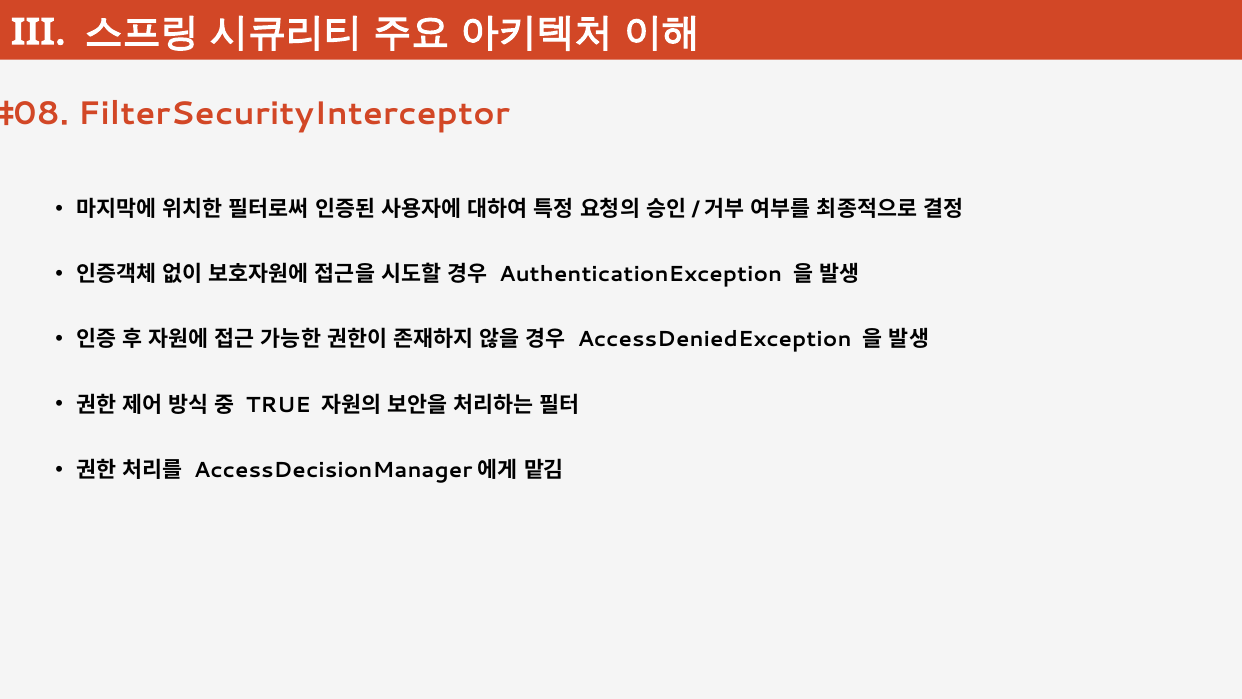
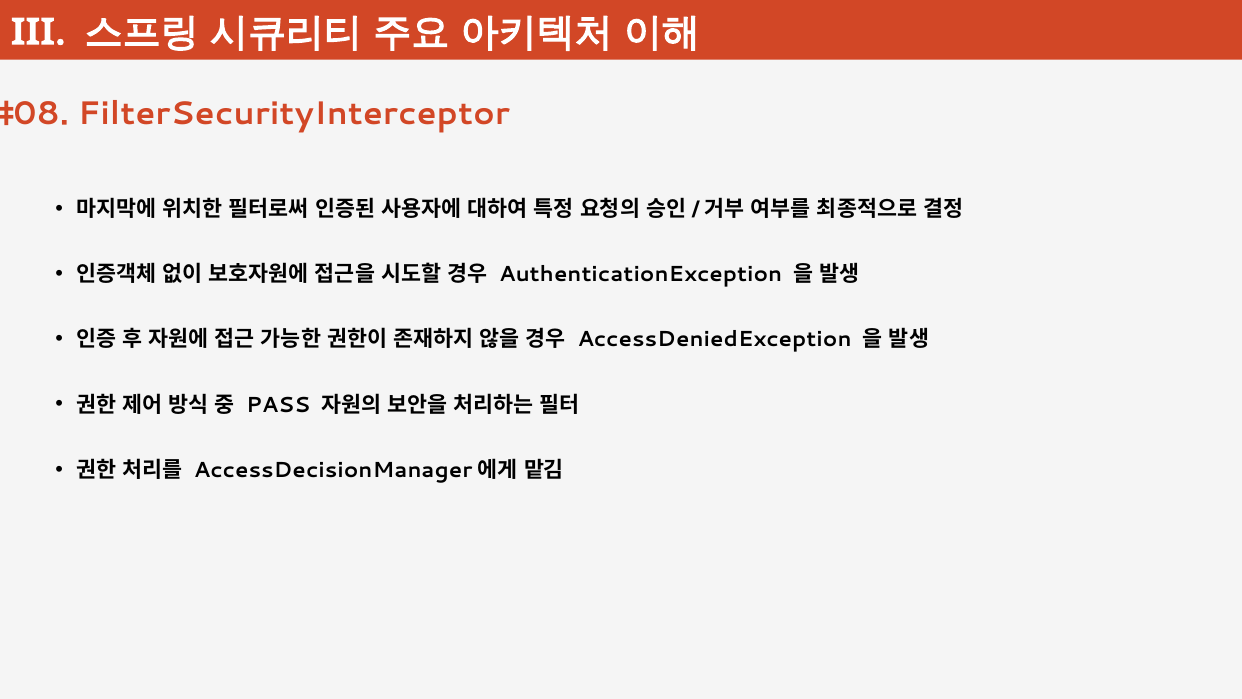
TRUE: TRUE -> PASS
